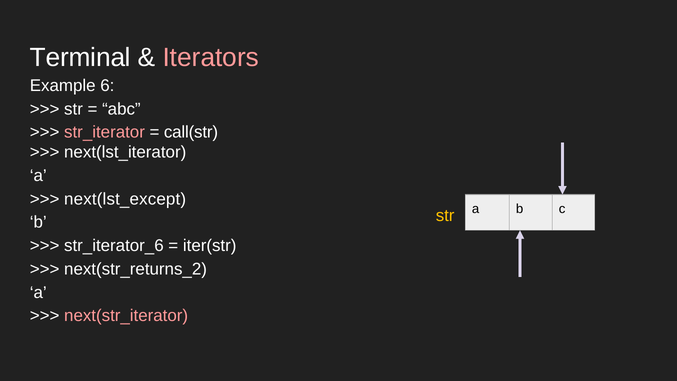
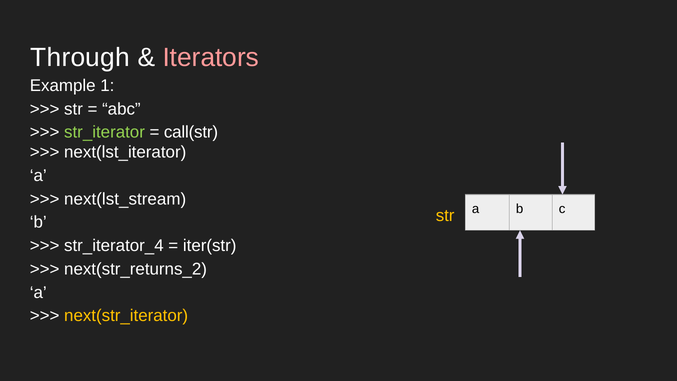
Terminal: Terminal -> Through
6: 6 -> 1
str_iterator colour: pink -> light green
next(lst_except: next(lst_except -> next(lst_stream
str_iterator_6: str_iterator_6 -> str_iterator_4
next(str_iterator colour: pink -> yellow
